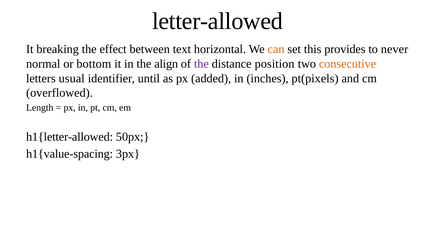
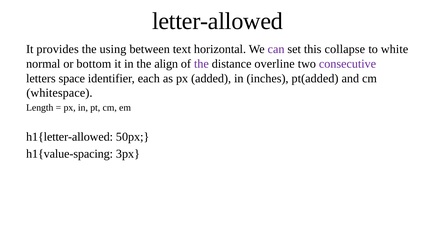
breaking: breaking -> provides
effect: effect -> using
can colour: orange -> purple
provides: provides -> collapse
never: never -> white
position: position -> overline
consecutive colour: orange -> purple
usual: usual -> space
until: until -> each
pt(pixels: pt(pixels -> pt(added
overflowed: overflowed -> whitespace
